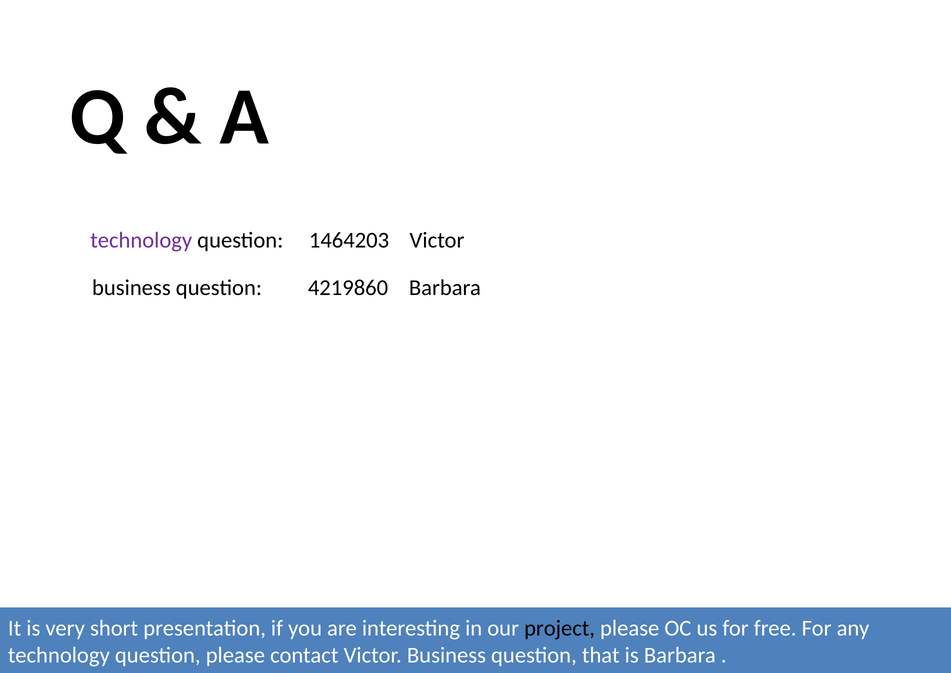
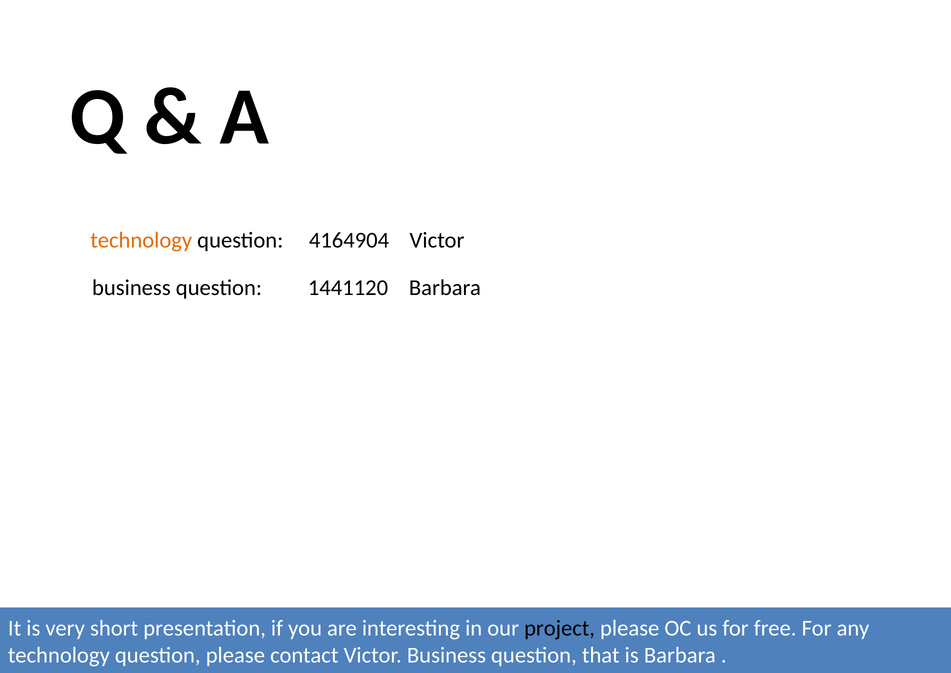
technology at (141, 240) colour: purple -> orange
1464203: 1464203 -> 4164904
4219860: 4219860 -> 1441120
